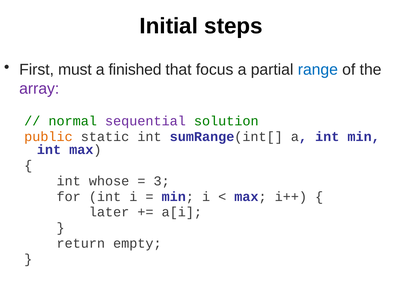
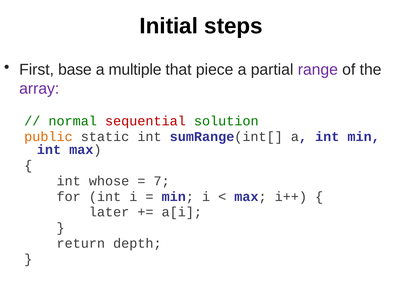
must: must -> base
finished: finished -> multiple
focus: focus -> piece
range colour: blue -> purple
sequential colour: purple -> red
3: 3 -> 7
empty: empty -> depth
